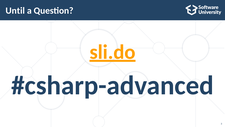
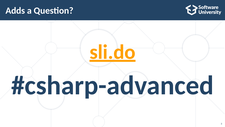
Until: Until -> Adds
